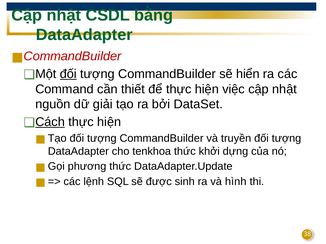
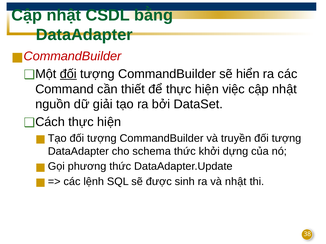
Cách underline: present -> none
tenkhoa: tenkhoa -> schema
và hình: hình -> nhật
